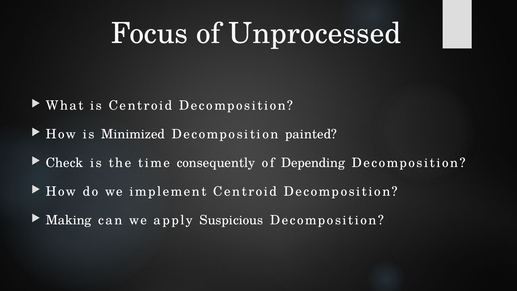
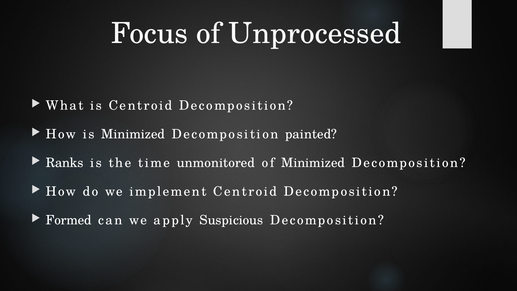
Check: Check -> Ranks
consequently: consequently -> unmonitored
of Depending: Depending -> Minimized
Making: Making -> Formed
